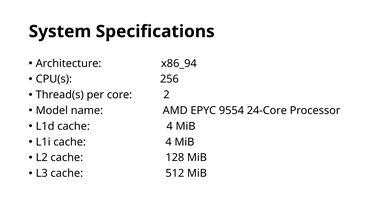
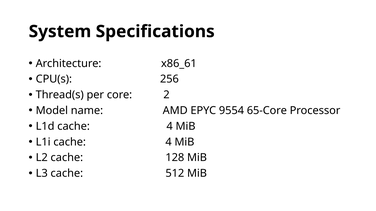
x86_94: x86_94 -> x86_61
24-Core: 24-Core -> 65-Core
